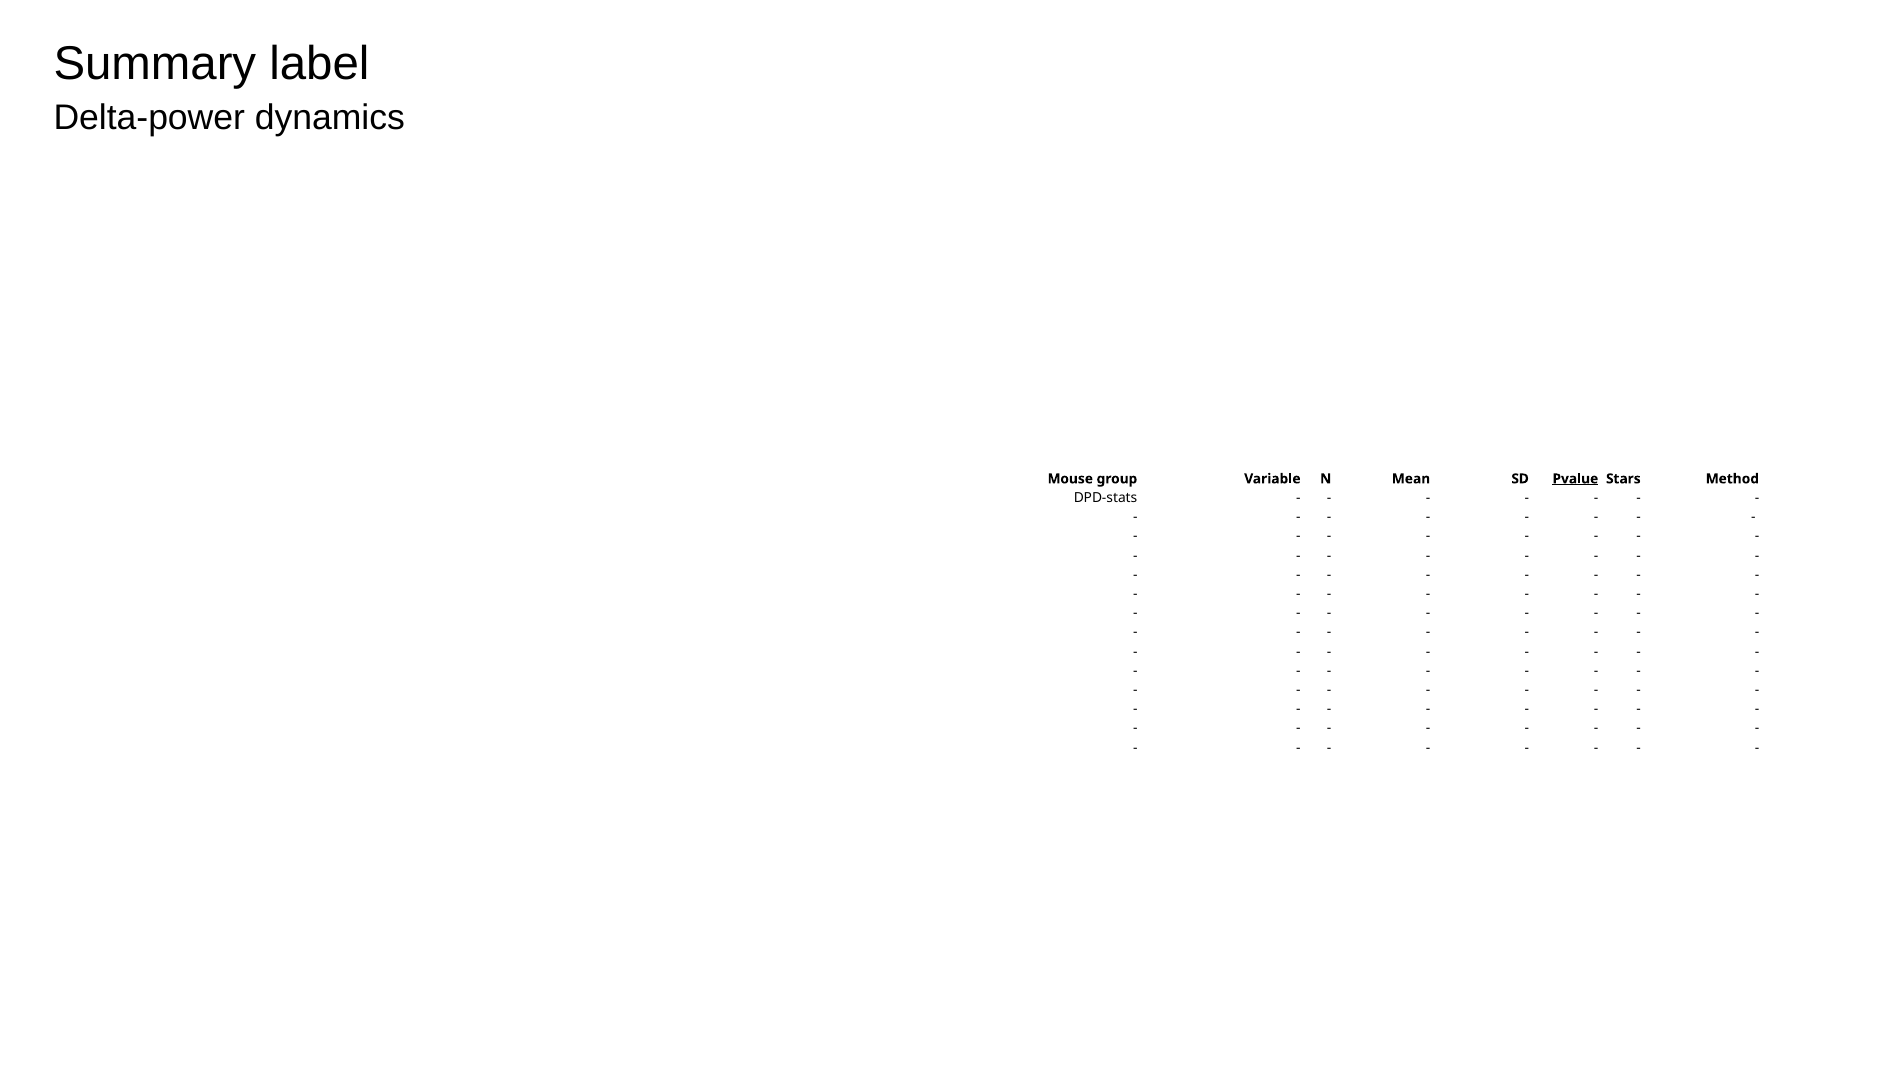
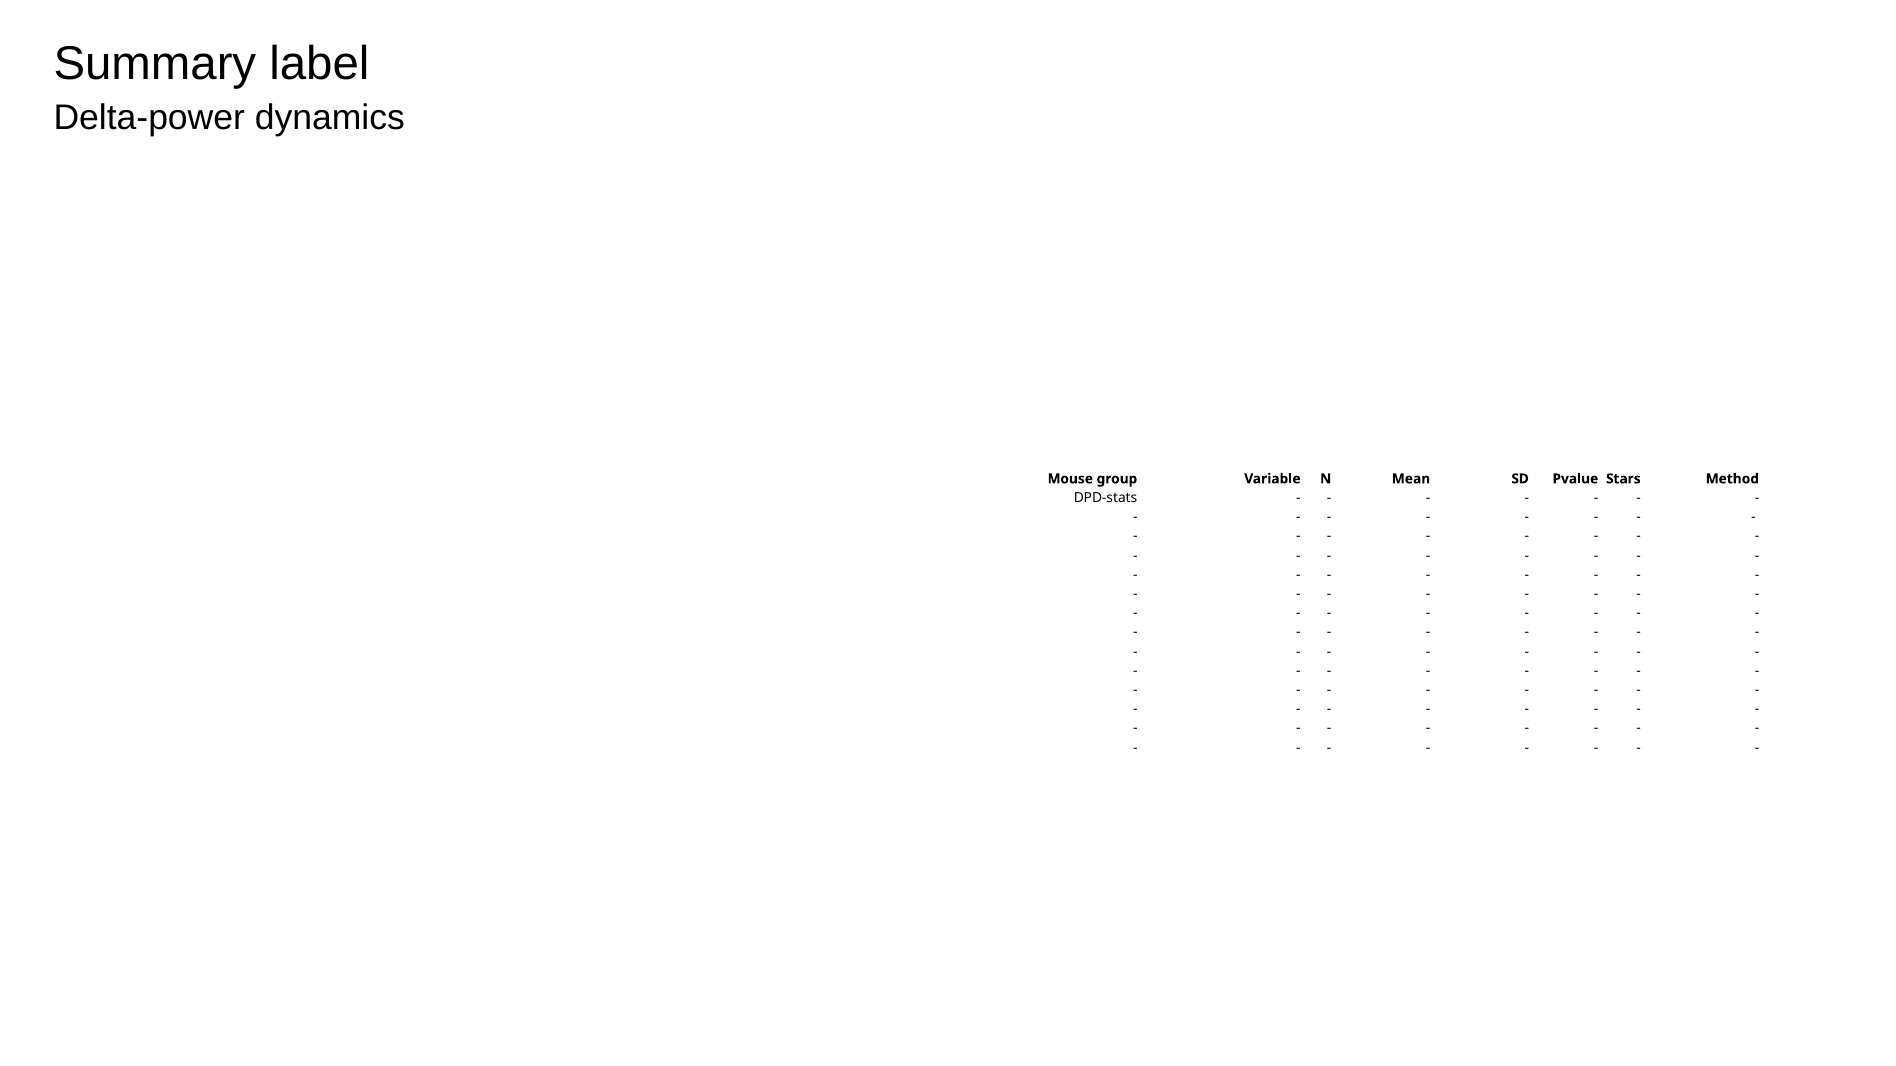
Pvalue underline: present -> none
